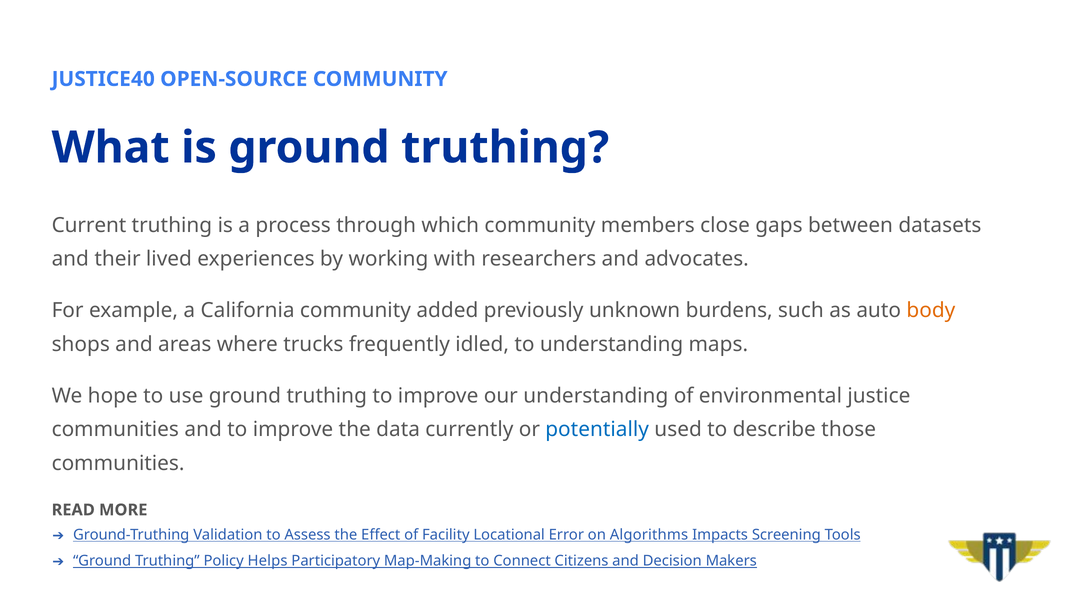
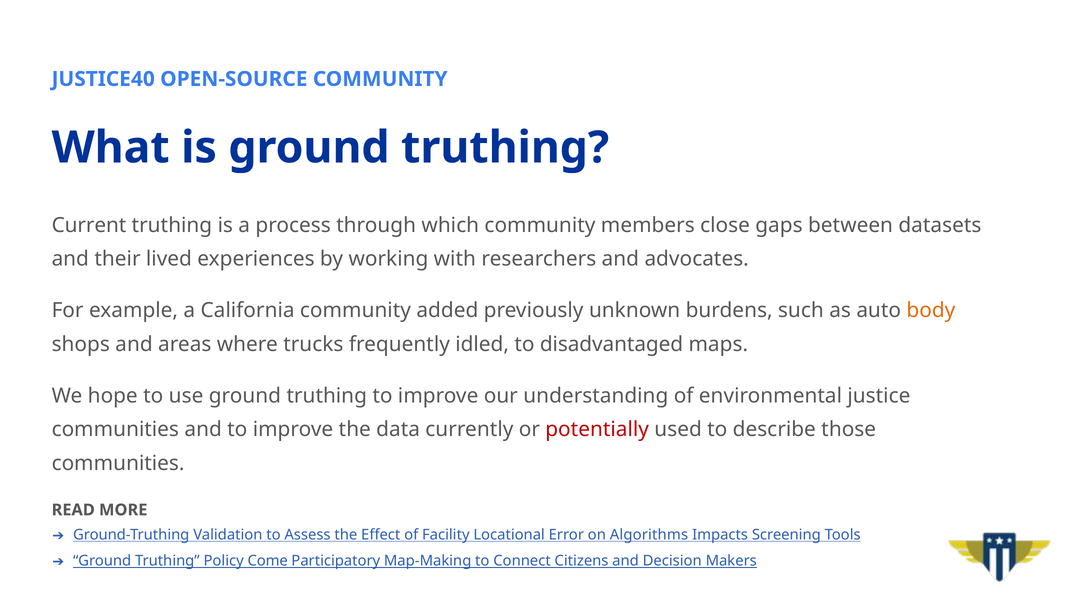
to understanding: understanding -> disadvantaged
potentially colour: blue -> red
Helps: Helps -> Come
